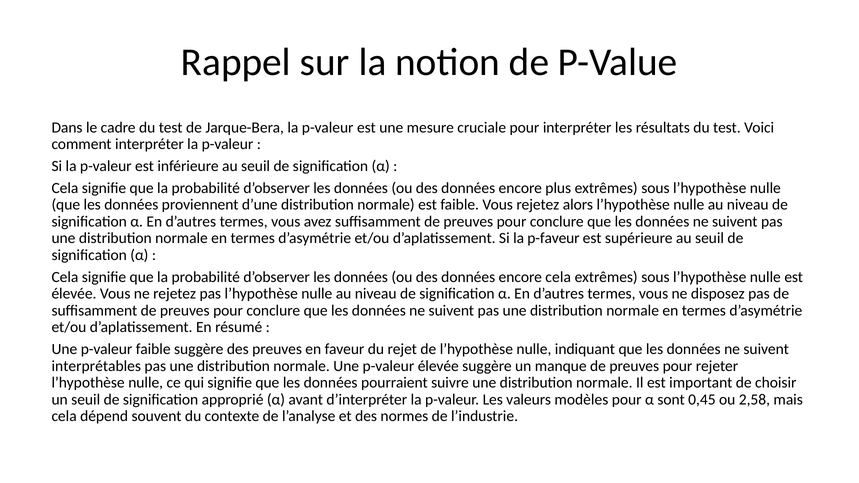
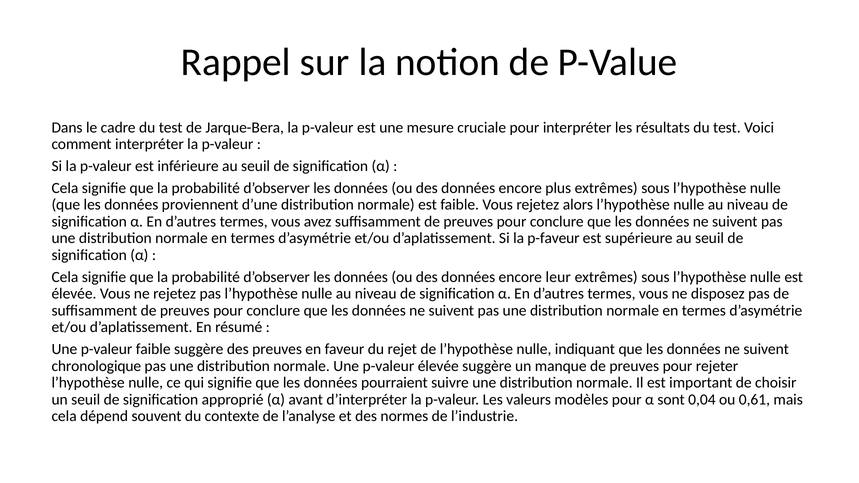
encore cela: cela -> leur
interprétables: interprétables -> chronologique
0,45: 0,45 -> 0,04
2,58: 2,58 -> 0,61
